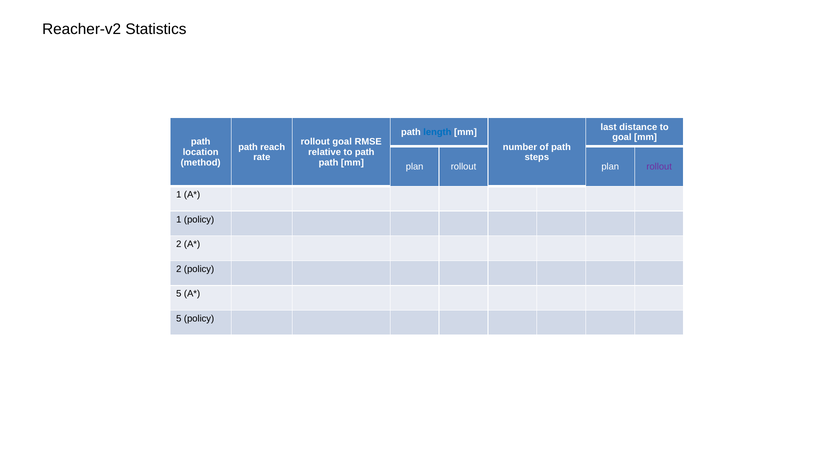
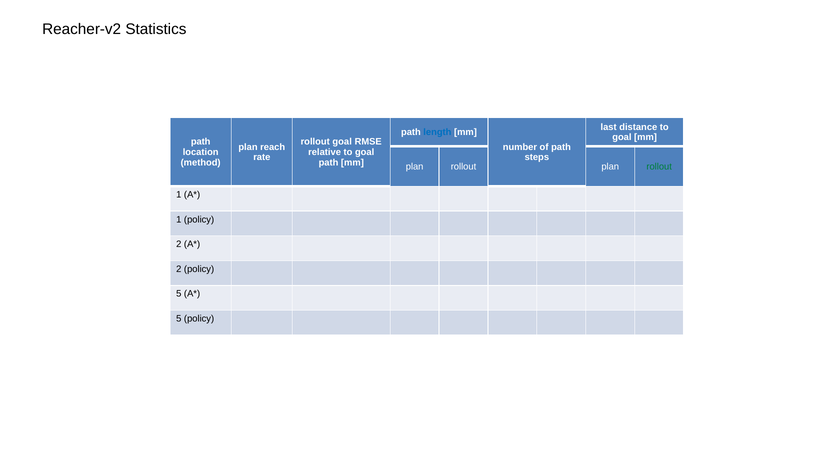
path at (248, 147): path -> plan
relative to path: path -> goal
rollout at (659, 166) colour: purple -> green
